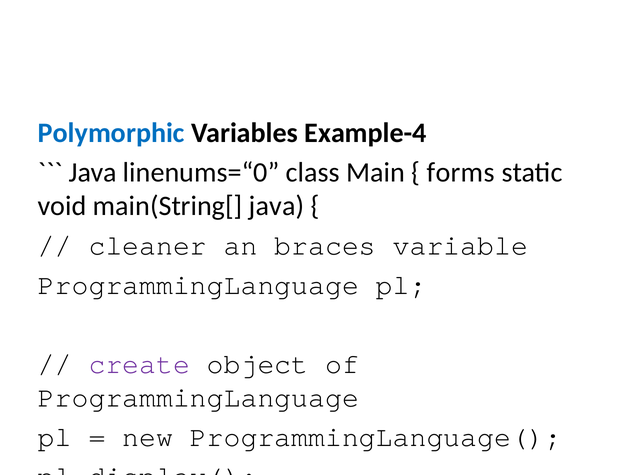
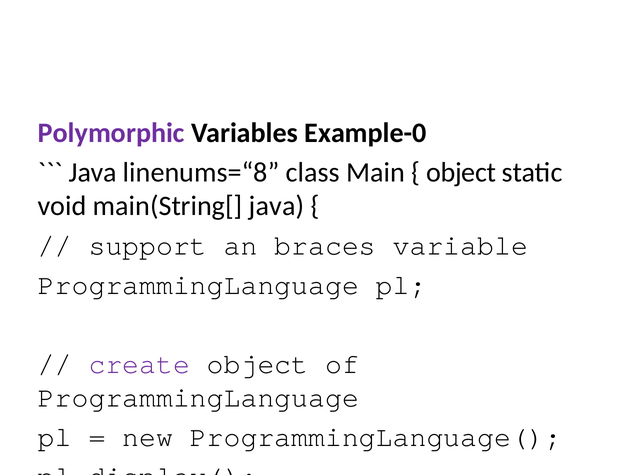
Polymorphic colour: blue -> purple
Example-4: Example-4 -> Example-0
linenums=“0: linenums=“0 -> linenums=“8
forms at (461, 172): forms -> object
cleaner: cleaner -> support
